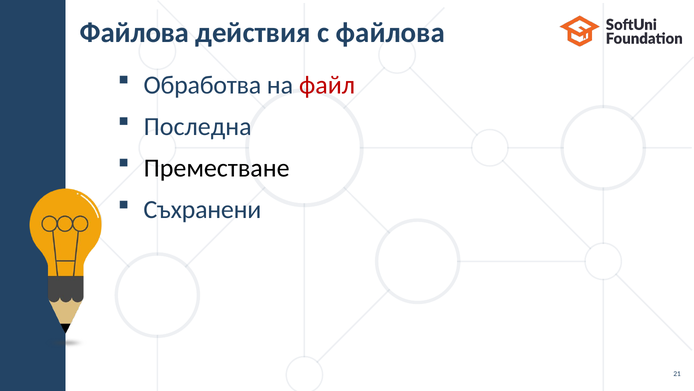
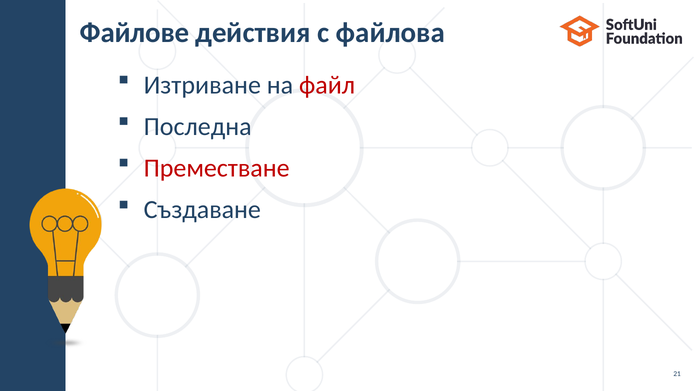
Файлова at (135, 33): Файлова -> Файлове
Обработва: Обработва -> Изтриване
Преместване colour: black -> red
Съхранени: Съхранени -> Създаване
